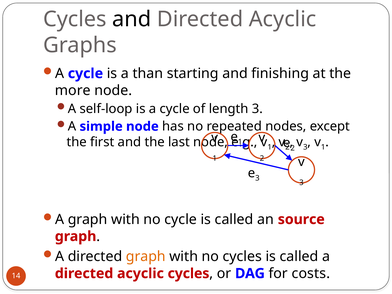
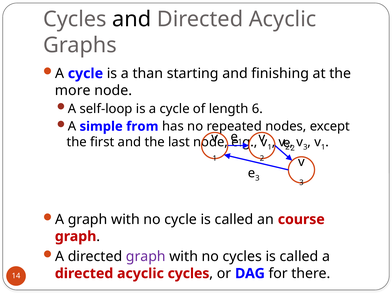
length 3: 3 -> 6
simple node: node -> from
source: source -> course
graph at (146, 257) colour: orange -> purple
costs: costs -> there
